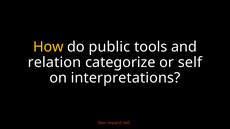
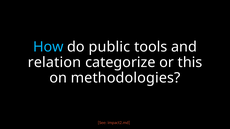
How colour: yellow -> light blue
self: self -> this
interpretations: interpretations -> methodologies
